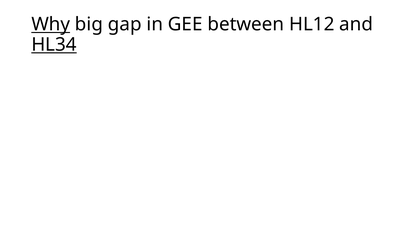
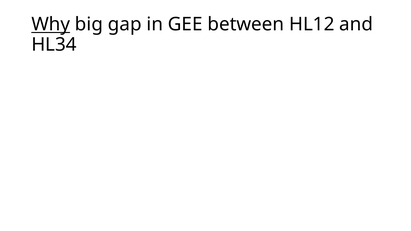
HL34 underline: present -> none
